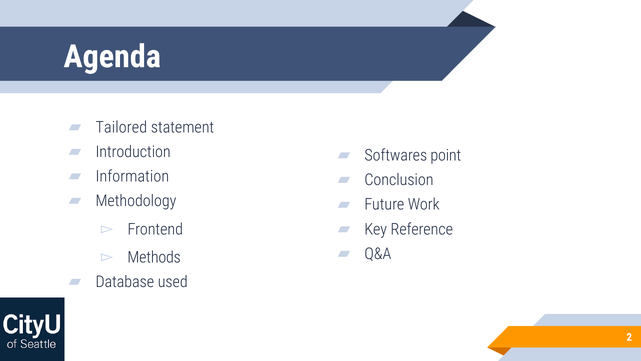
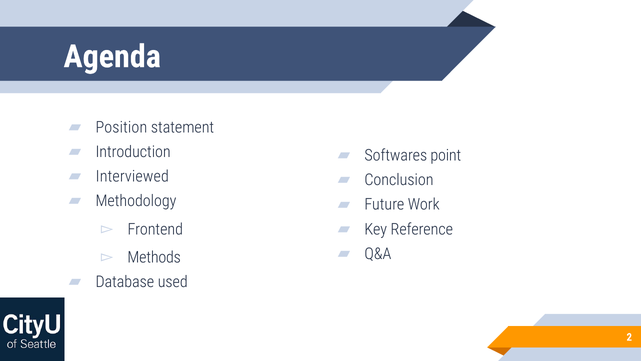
Tailored: Tailored -> Position
Information: Information -> Interviewed
